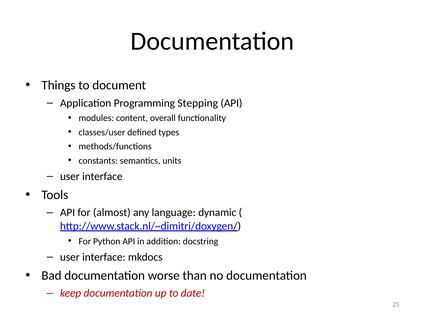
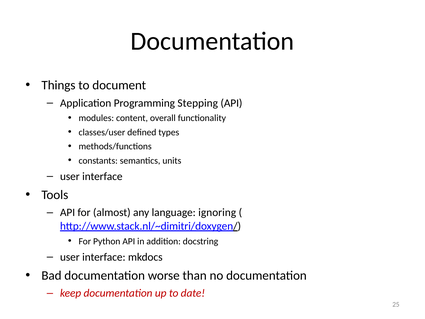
dynamic: dynamic -> ignoring
